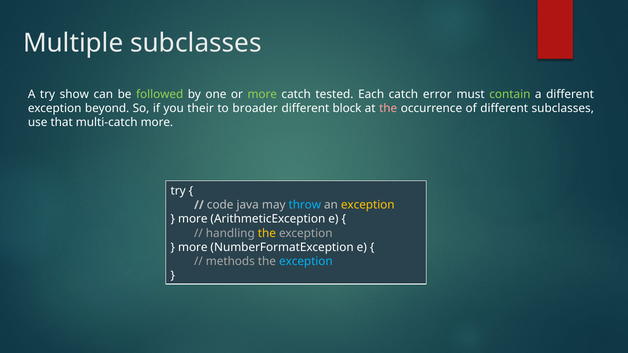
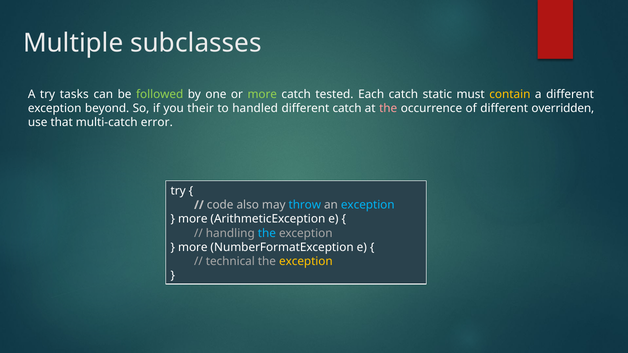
show: show -> tasks
error: error -> static
contain colour: light green -> yellow
broader: broader -> handled
different block: block -> catch
different subclasses: subclasses -> overridden
multi-catch more: more -> error
java: java -> also
exception at (368, 205) colour: yellow -> light blue
the at (267, 233) colour: yellow -> light blue
methods: methods -> technical
exception at (306, 262) colour: light blue -> yellow
